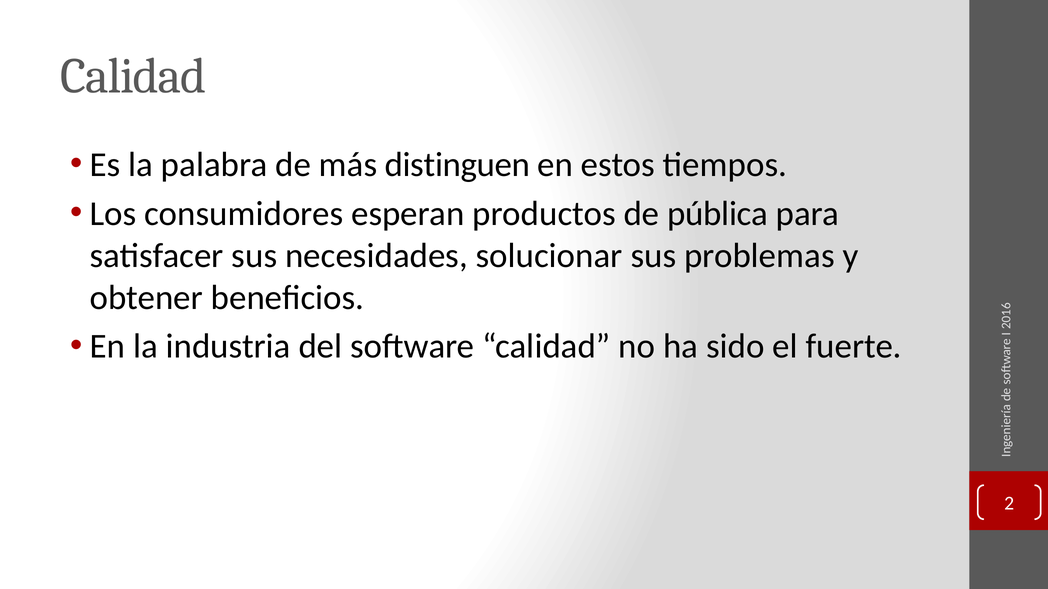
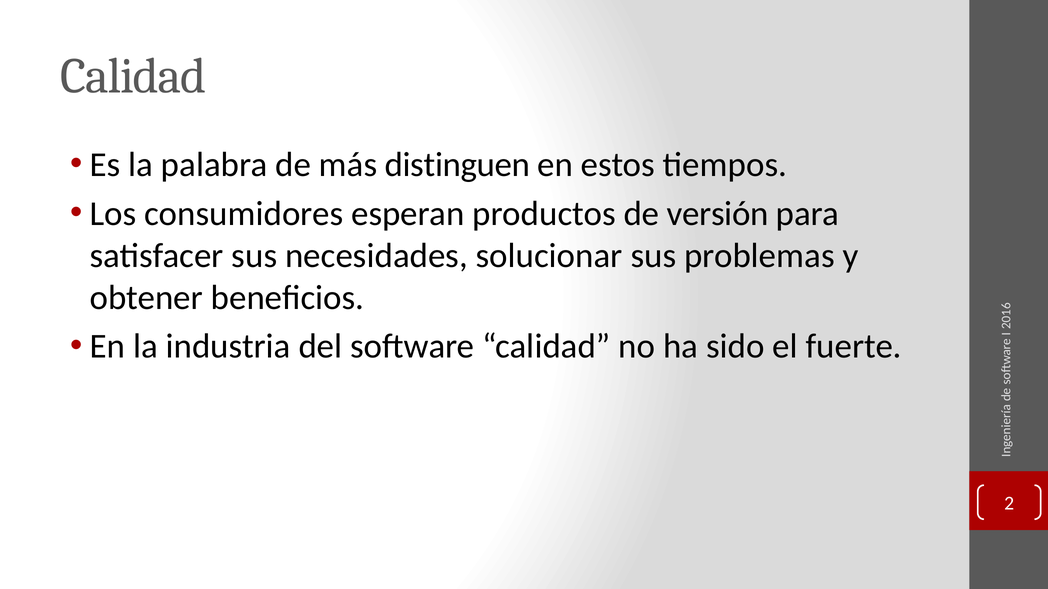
pública: pública -> versión
